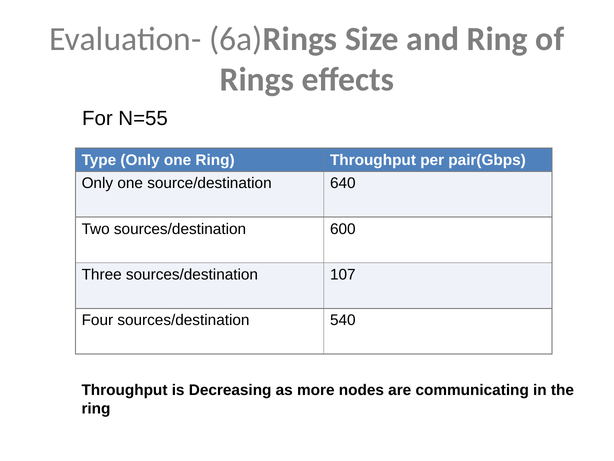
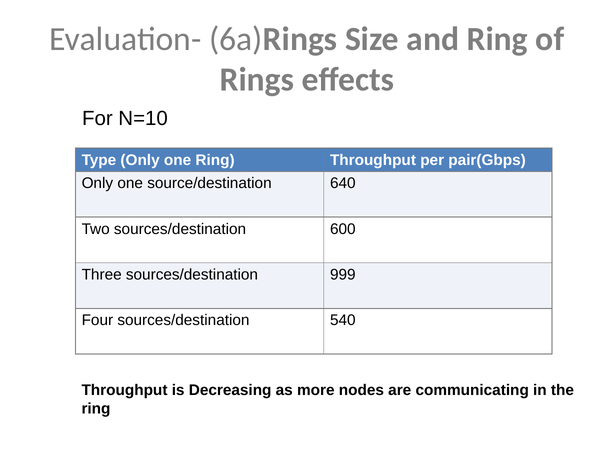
N=55: N=55 -> N=10
107: 107 -> 999
